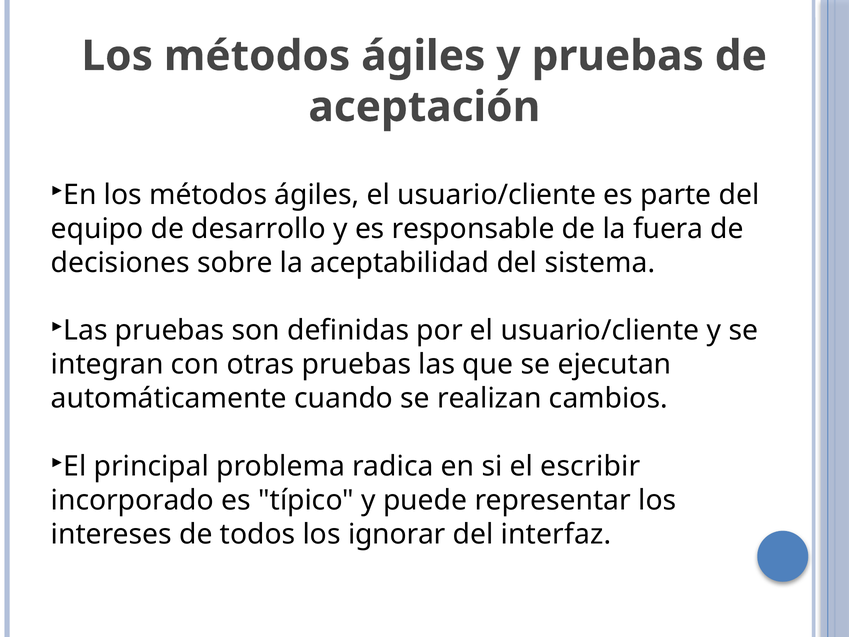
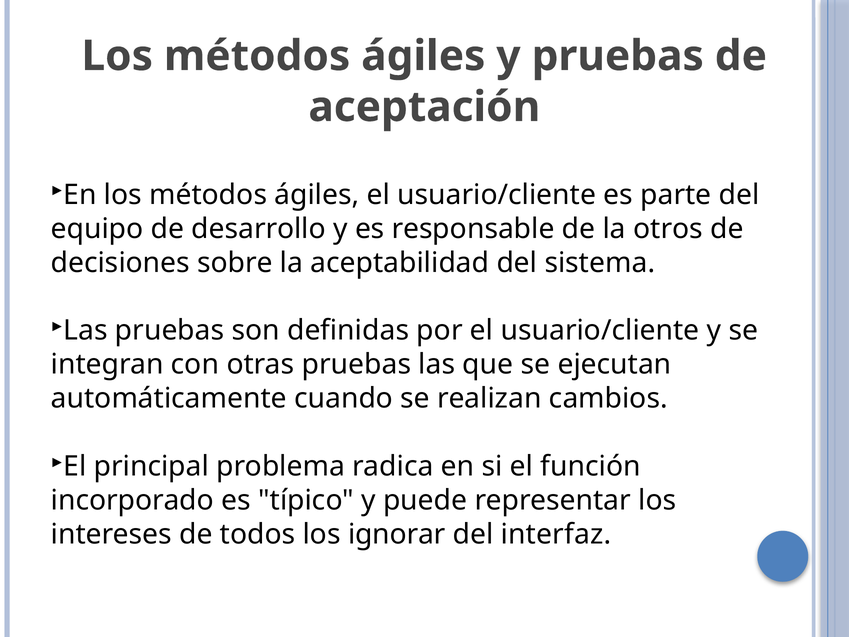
fuera: fuera -> otros
escribir: escribir -> función
